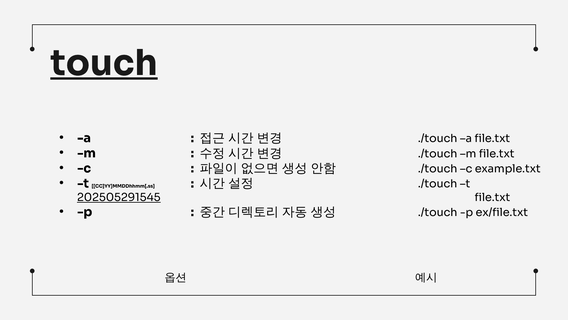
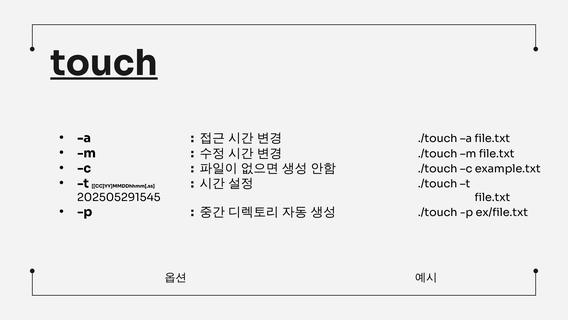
202505291545 underline: present -> none
